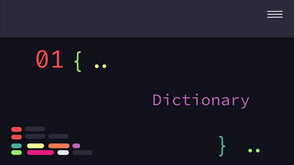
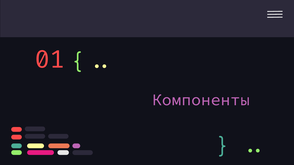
Dictionary: Dictionary -> Компоненты
